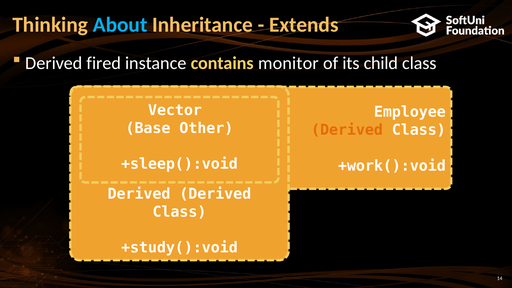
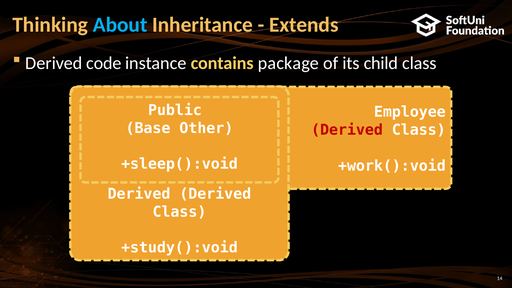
fired: fired -> code
monitor: monitor -> package
Vector: Vector -> Public
Derived at (347, 130) colour: orange -> red
